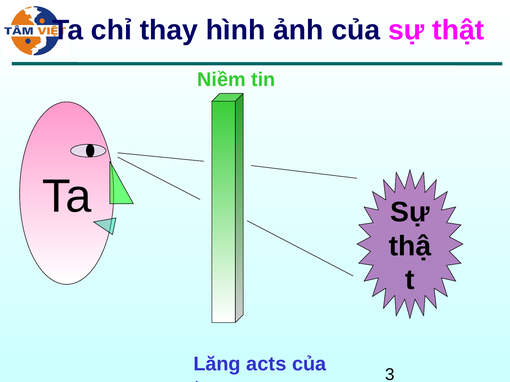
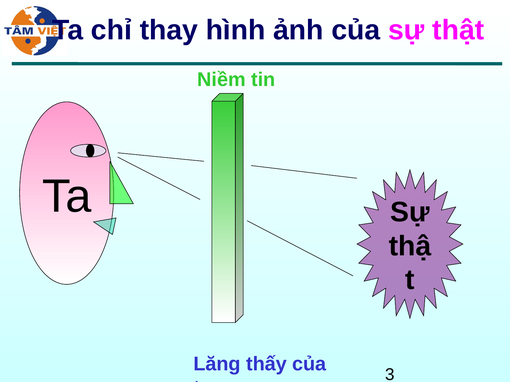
acts: acts -> thấy
